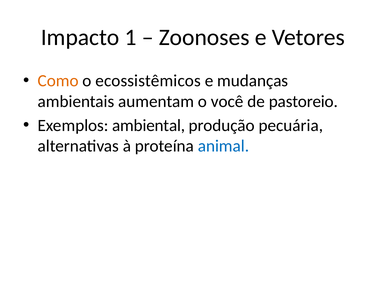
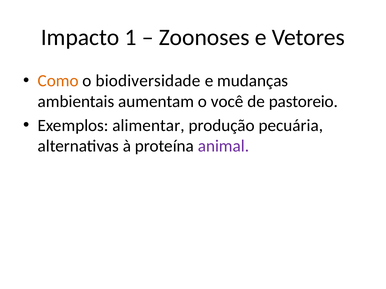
ecossistêmicos: ecossistêmicos -> biodiversidade
ambiental: ambiental -> alimentar
animal colour: blue -> purple
